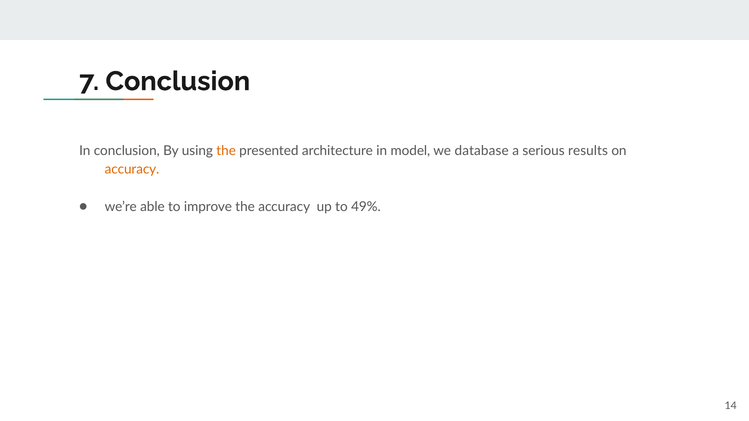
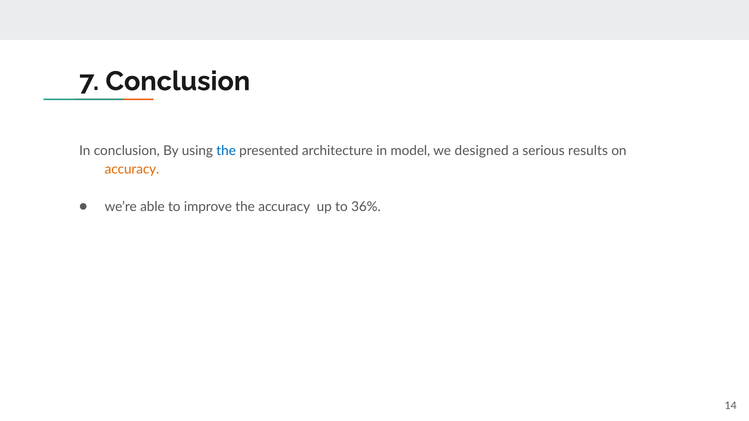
the at (226, 151) colour: orange -> blue
database: database -> designed
49%: 49% -> 36%
